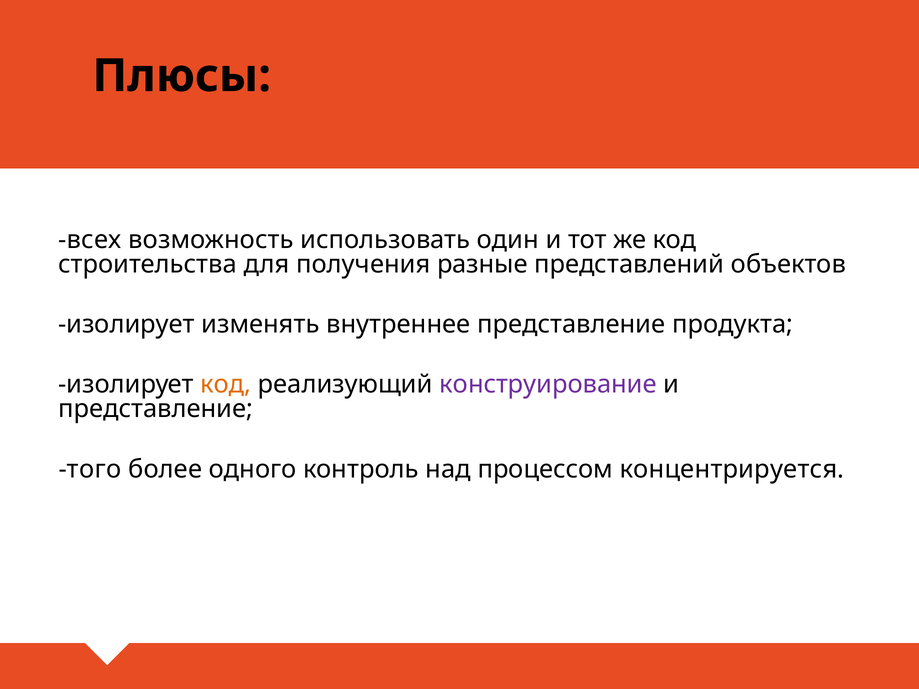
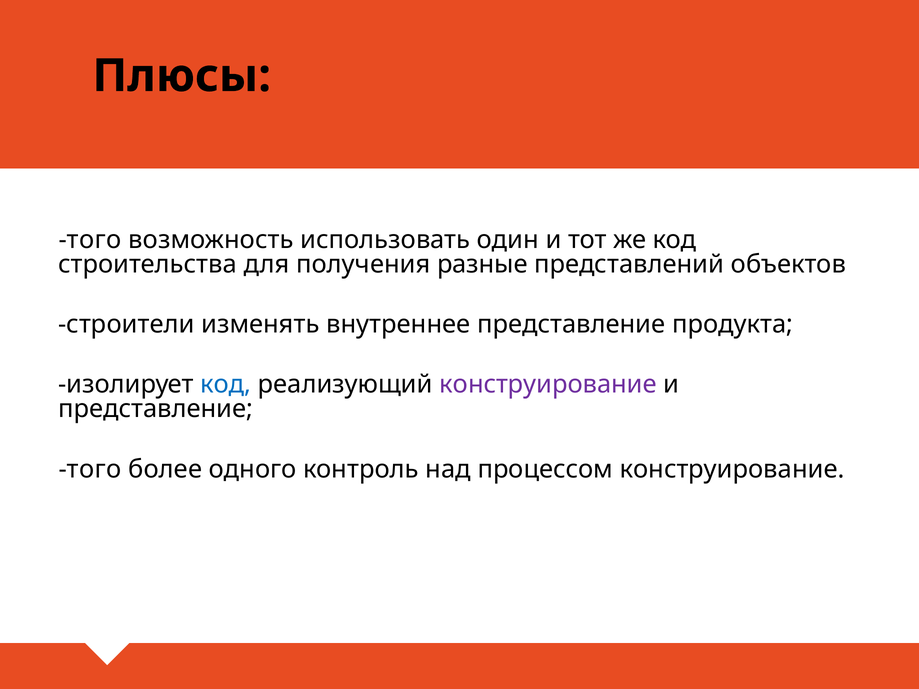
всех at (90, 240): всех -> того
изолирует at (126, 324): изолирует -> строители
код at (226, 385) colour: orange -> blue
процессом концентрируется: концентрируется -> конструирование
